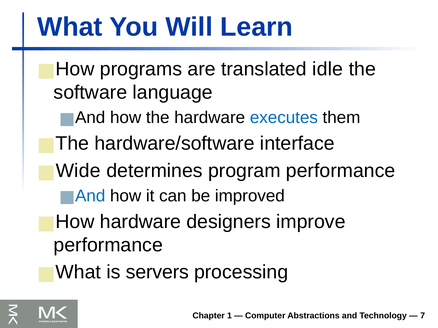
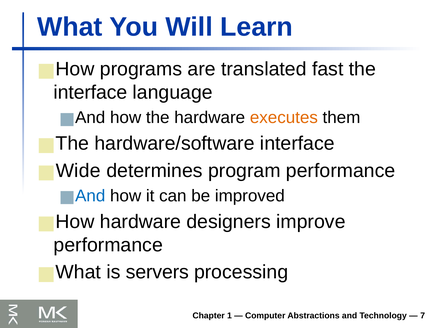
idle: idle -> fast
software at (90, 93): software -> interface
executes colour: blue -> orange
